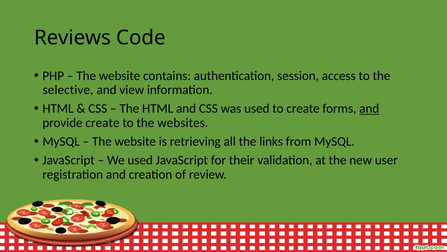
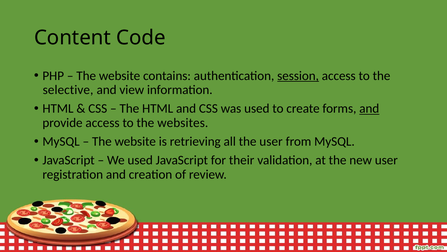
Reviews: Reviews -> Content
session underline: none -> present
provide create: create -> access
the links: links -> user
